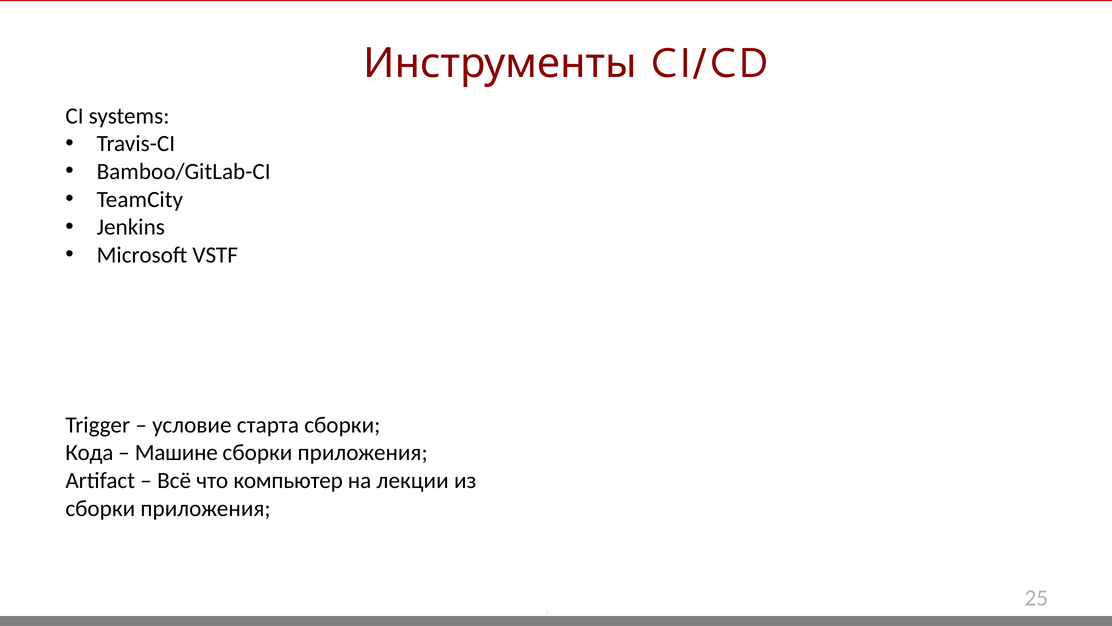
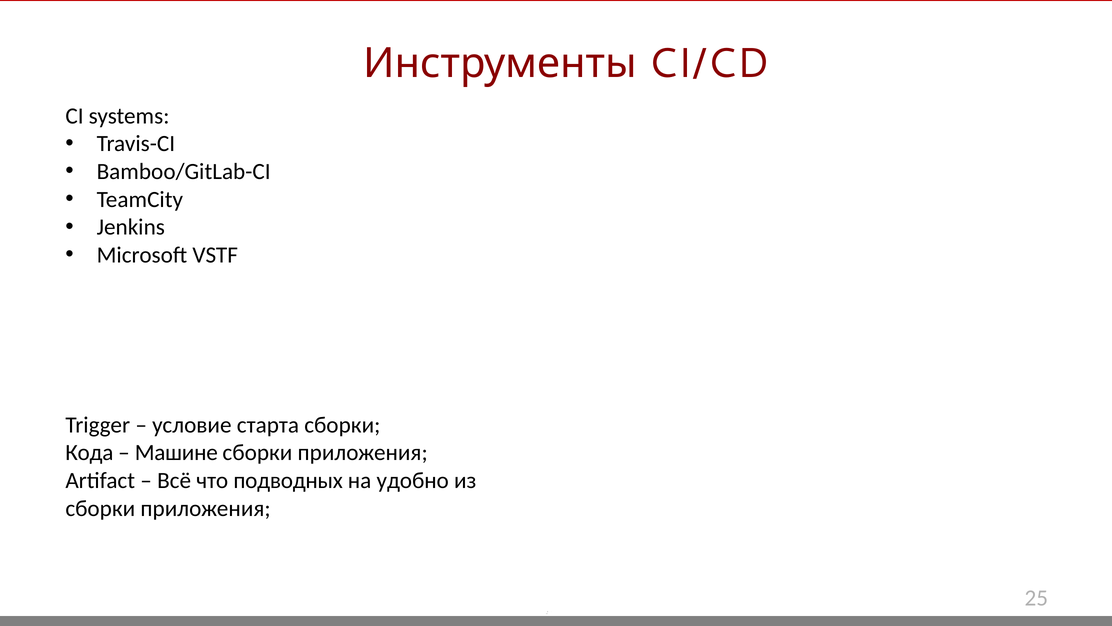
компьютер: компьютер -> подводных
лекции: лекции -> удобно
